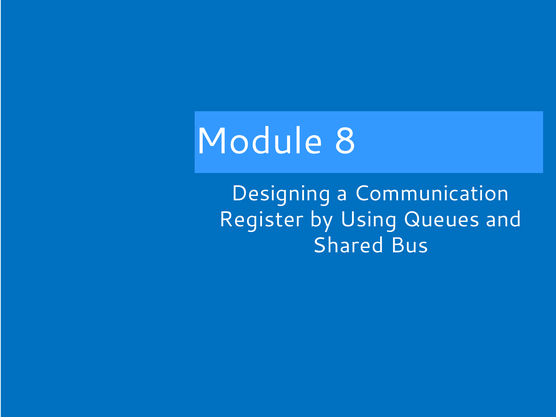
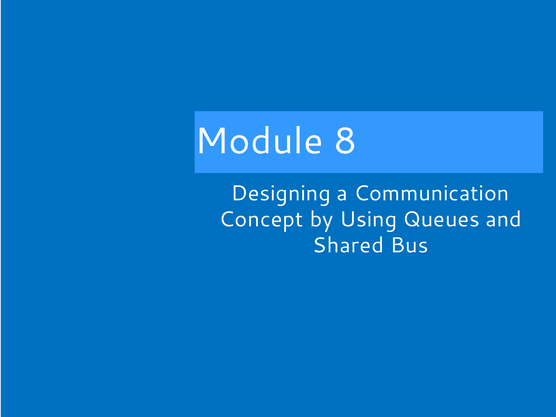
Register: Register -> Concept
